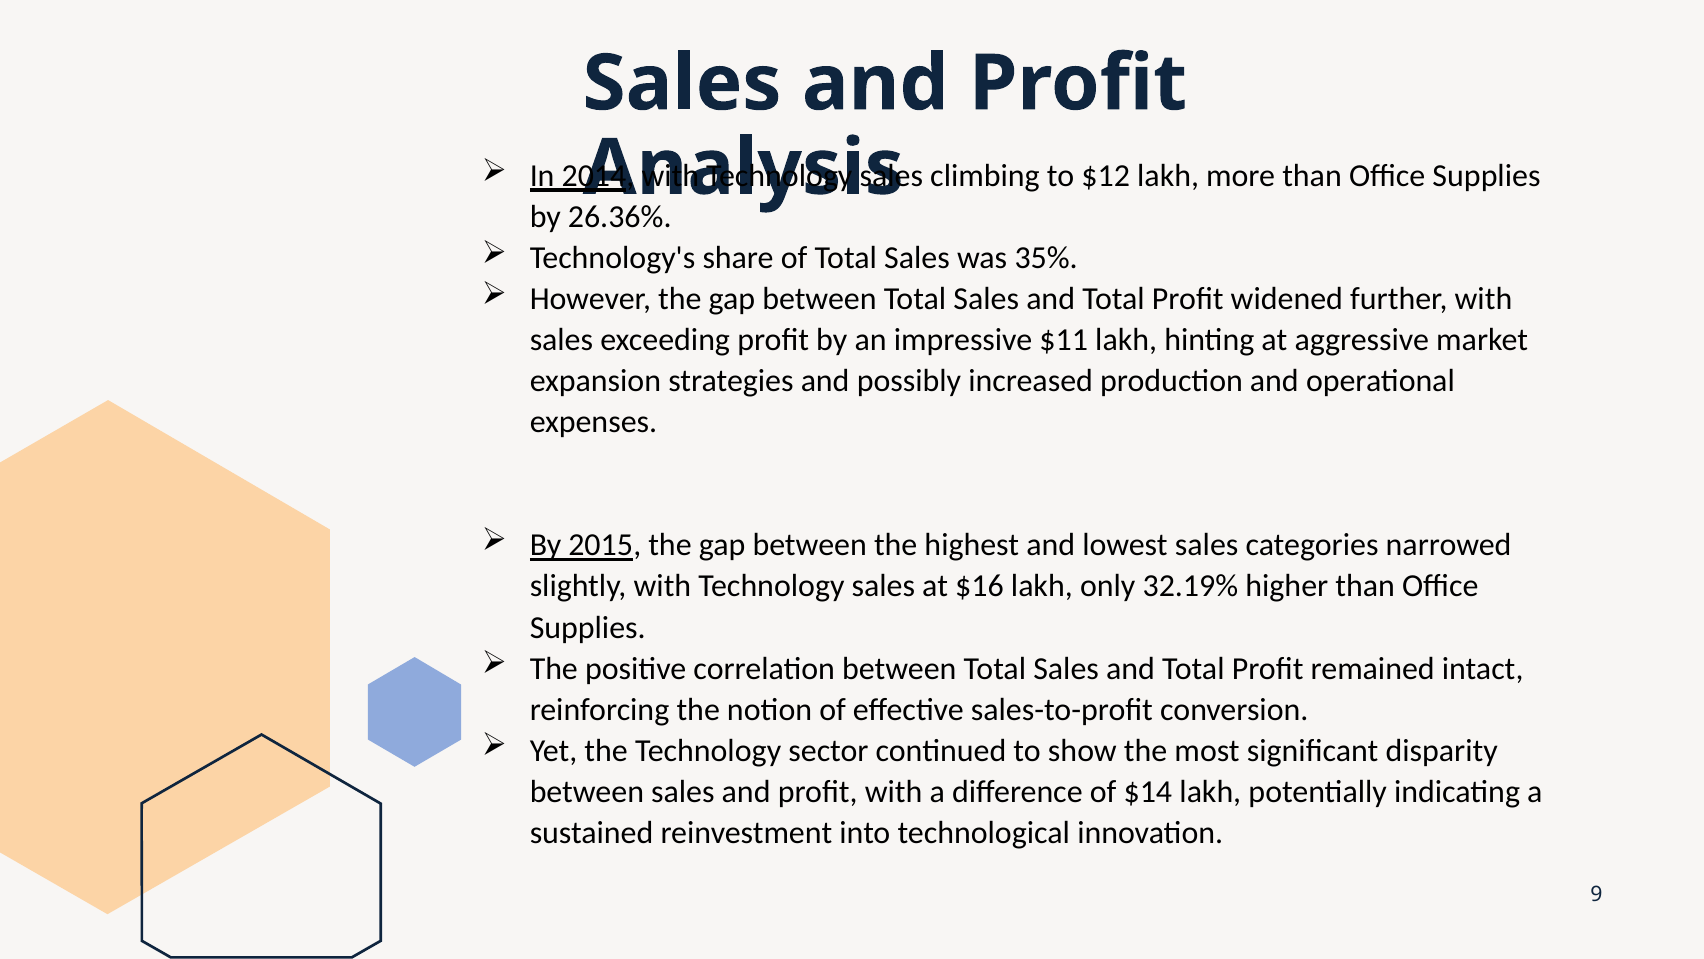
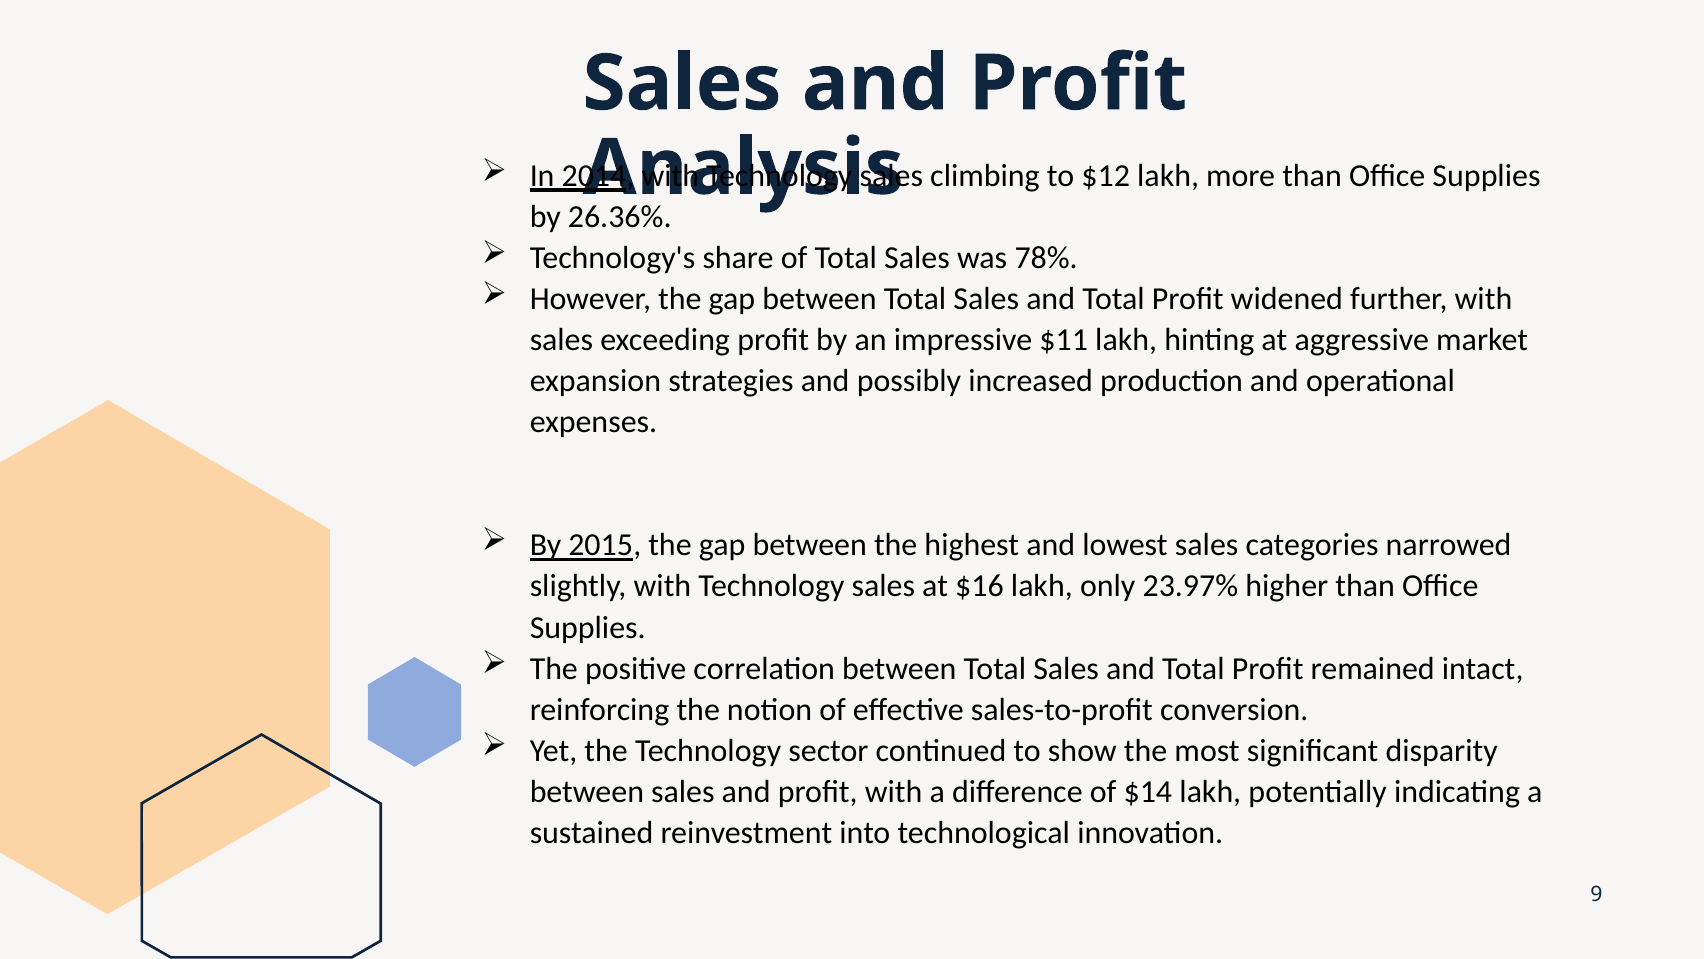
35%: 35% -> 78%
32.19%: 32.19% -> 23.97%
